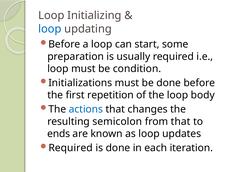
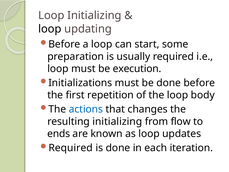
loop at (50, 29) colour: blue -> black
condition: condition -> execution
resulting semicolon: semicolon -> initializing
from that: that -> flow
